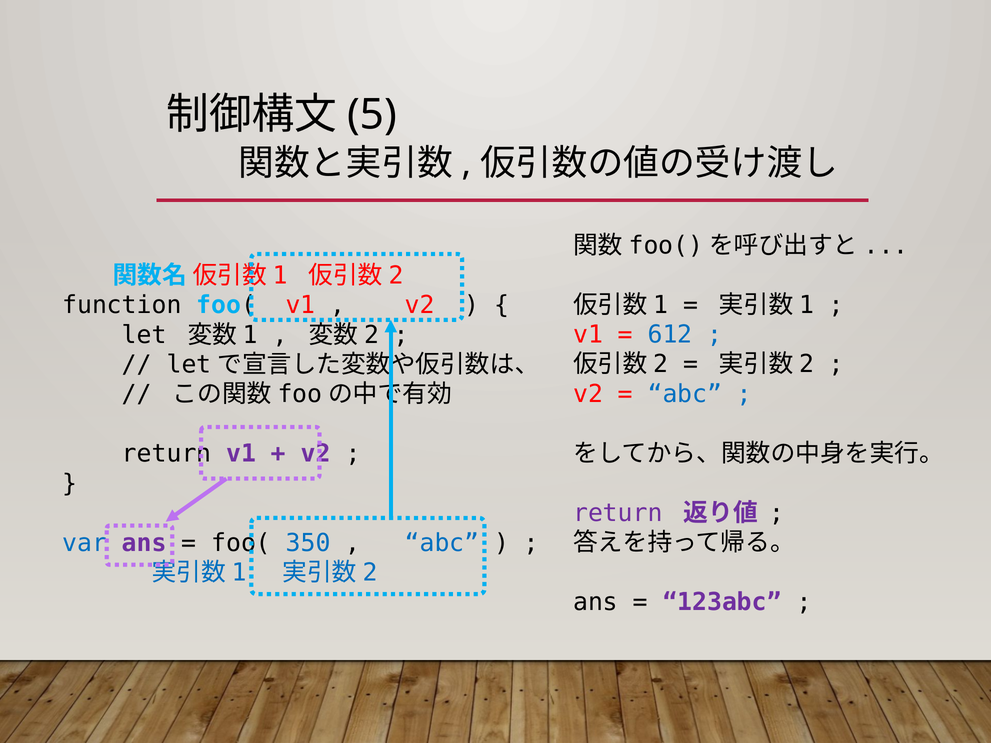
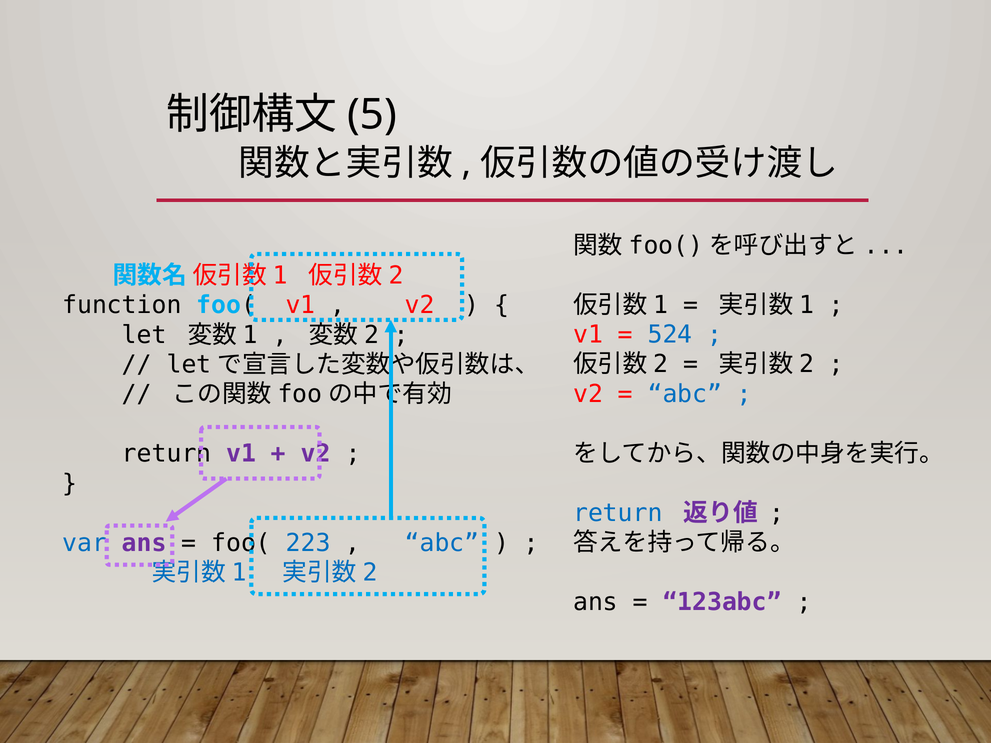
612: 612 -> 524
return at (618, 513) colour: purple -> blue
350: 350 -> 223
